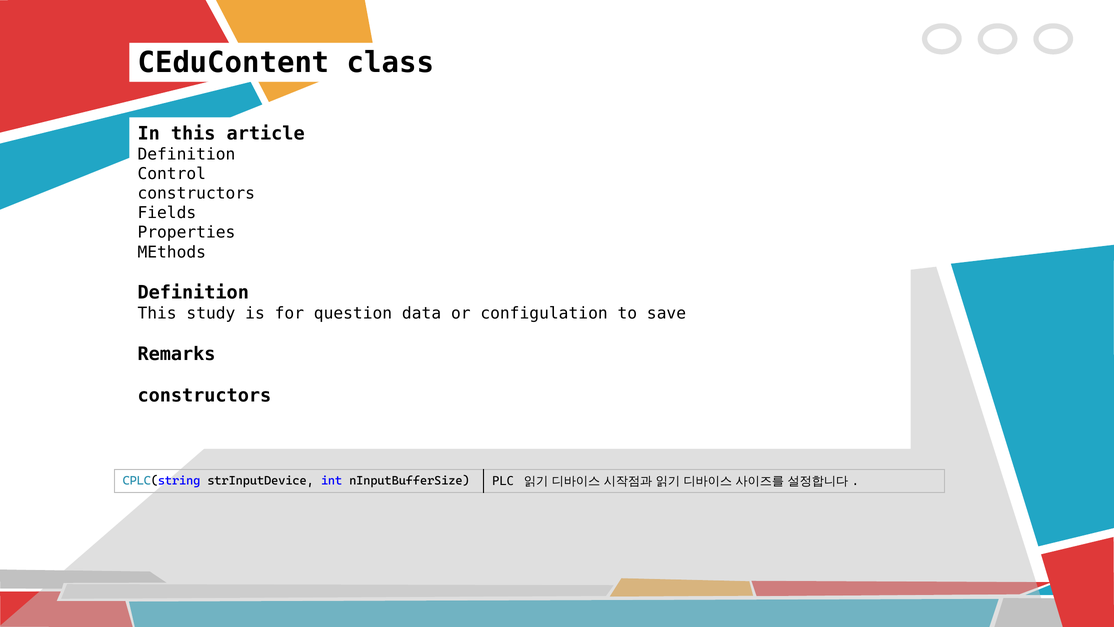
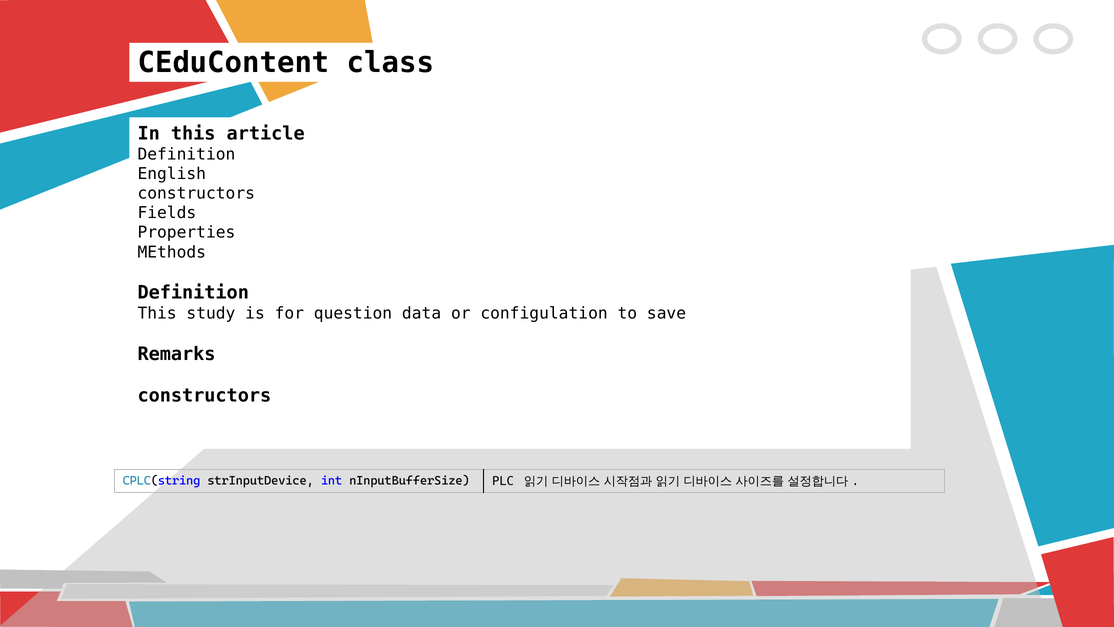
Control: Control -> English
